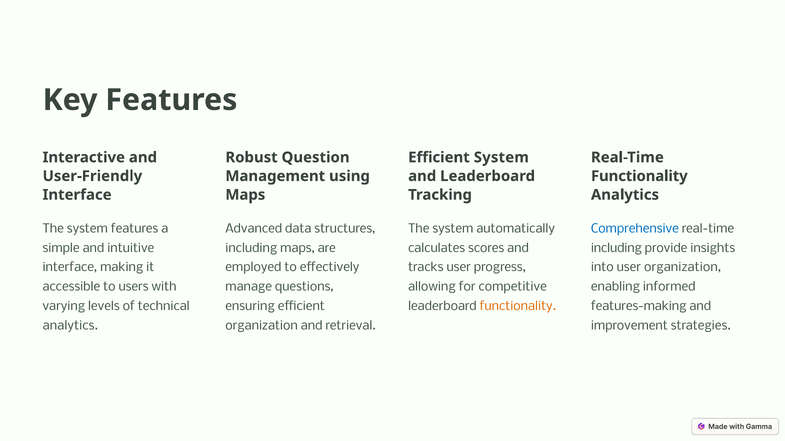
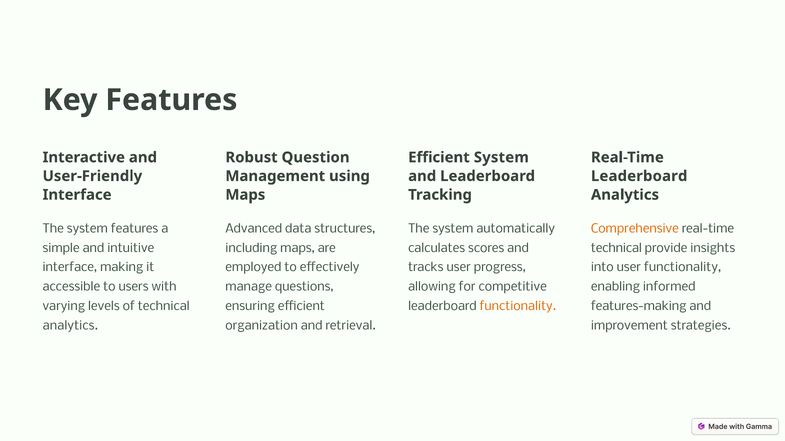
Functionality at (639, 176): Functionality -> Leaderboard
Comprehensive colour: blue -> orange
including at (616, 248): including -> technical
user organization: organization -> functionality
